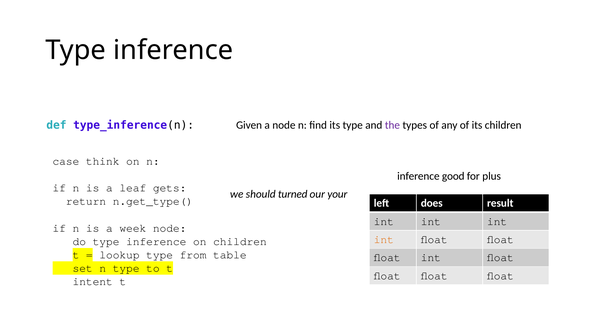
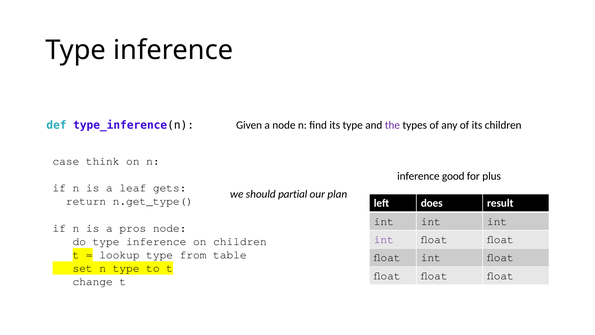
turned: turned -> partial
your: your -> plan
week: week -> pros
int at (384, 239) colour: orange -> purple
intent: intent -> change
